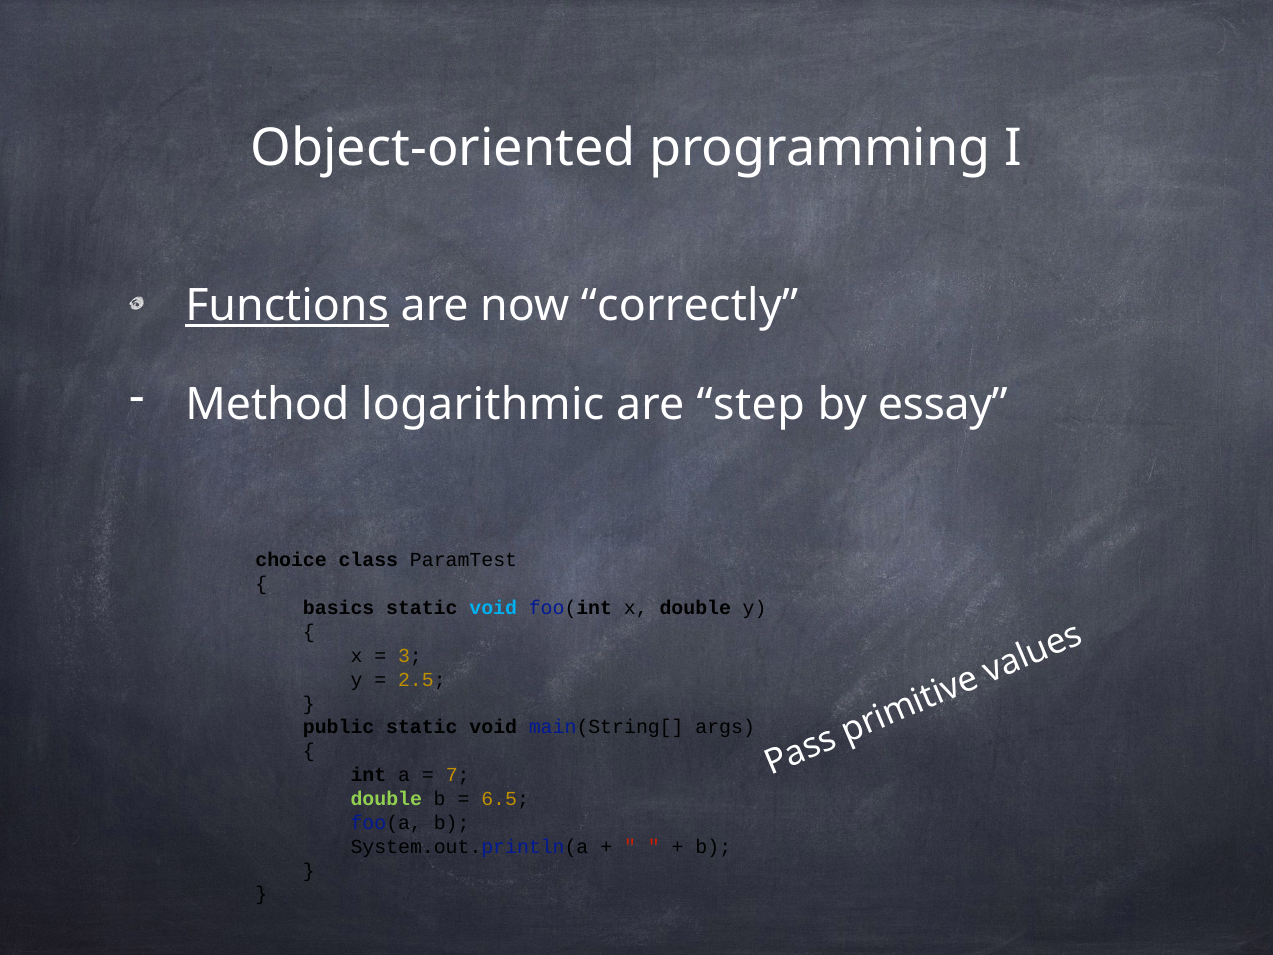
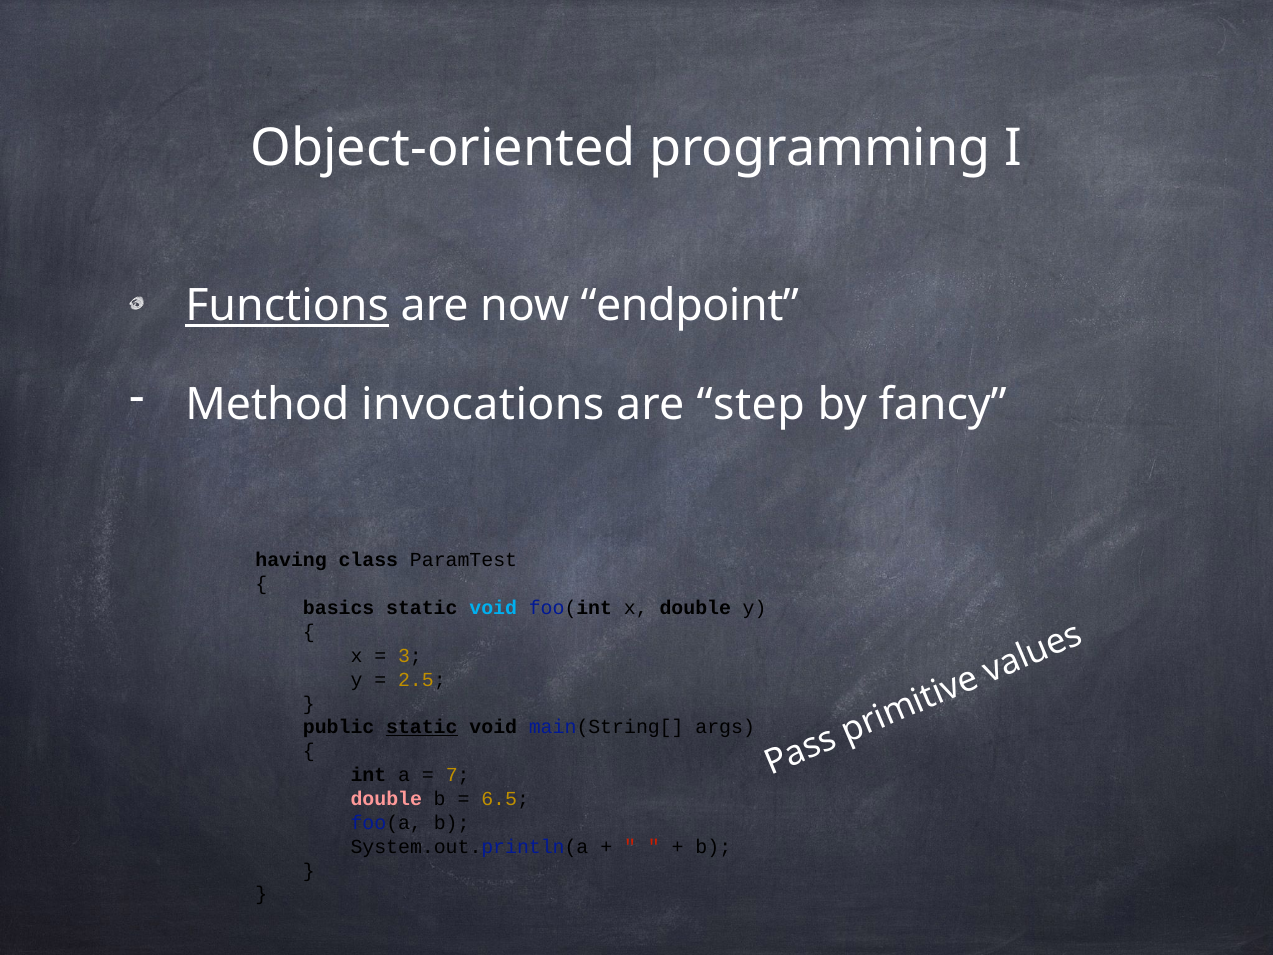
correctly: correctly -> endpoint
logarithmic: logarithmic -> invocations
essay: essay -> fancy
choice: choice -> having
static at (422, 727) underline: none -> present
double at (386, 799) colour: light green -> pink
